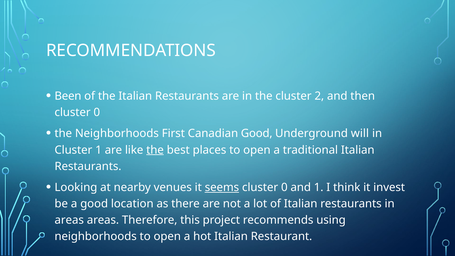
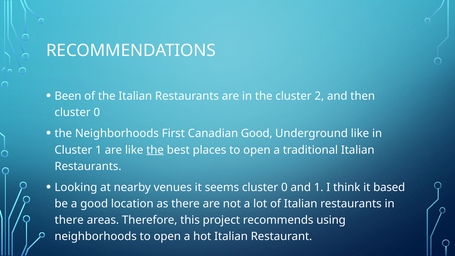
Underground will: will -> like
seems underline: present -> none
invest: invest -> based
areas at (69, 220): areas -> there
